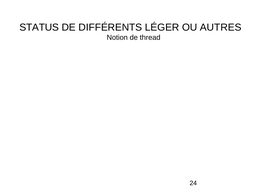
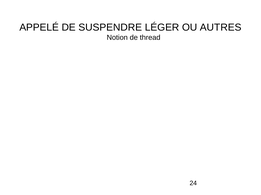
STATUS: STATUS -> APPELÉ
DIFFÉRENTS: DIFFÉRENTS -> SUSPENDRE
